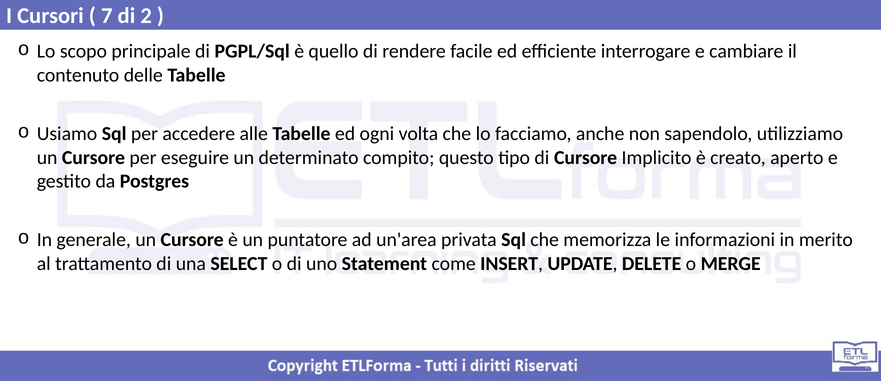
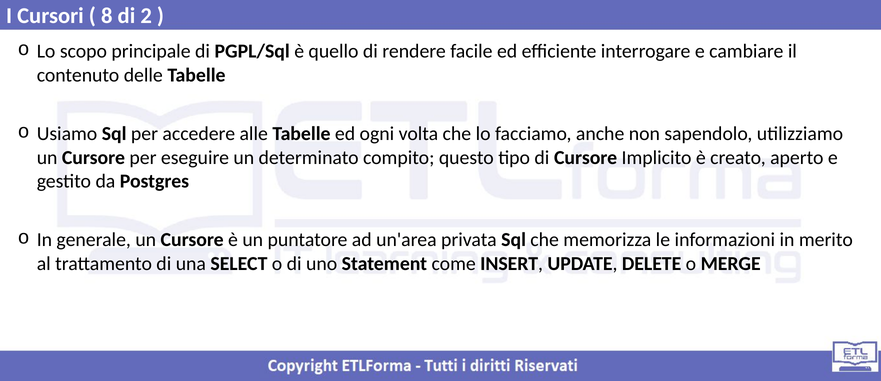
7: 7 -> 8
